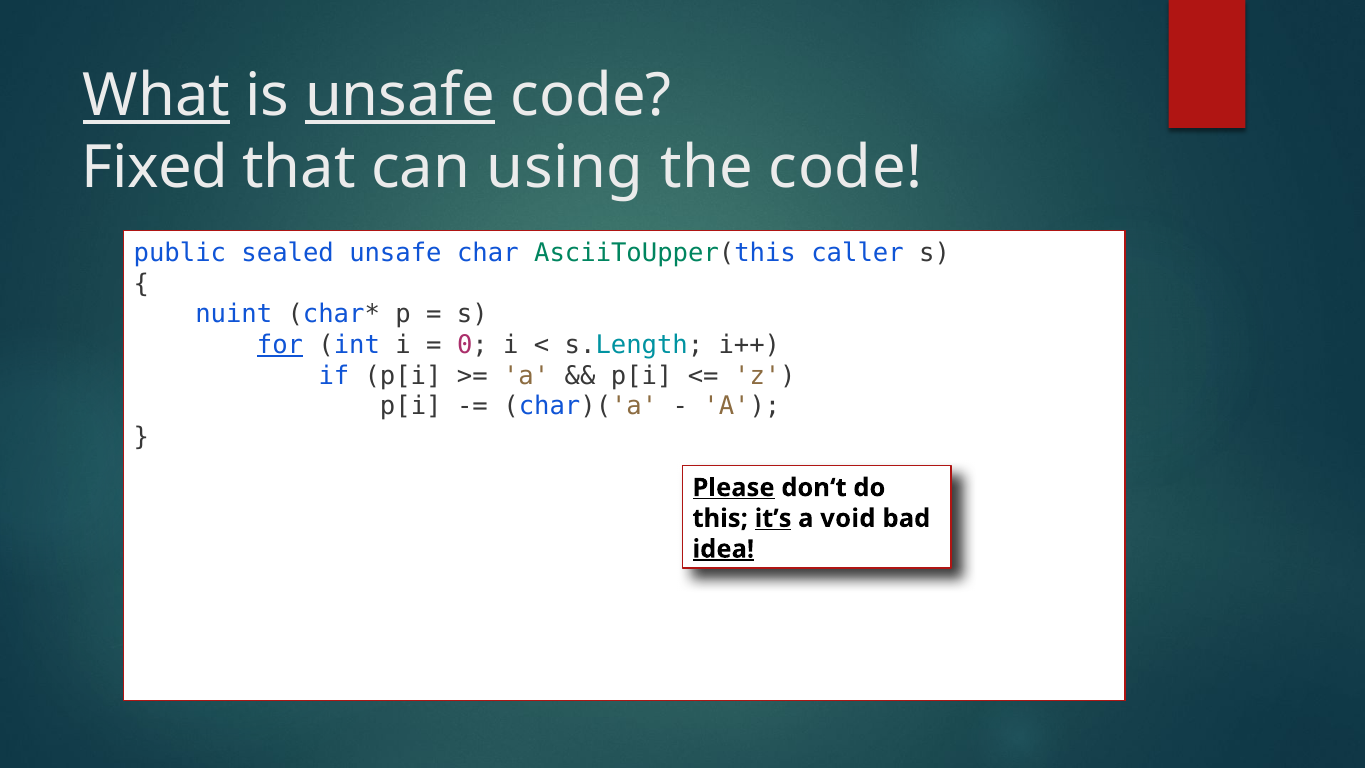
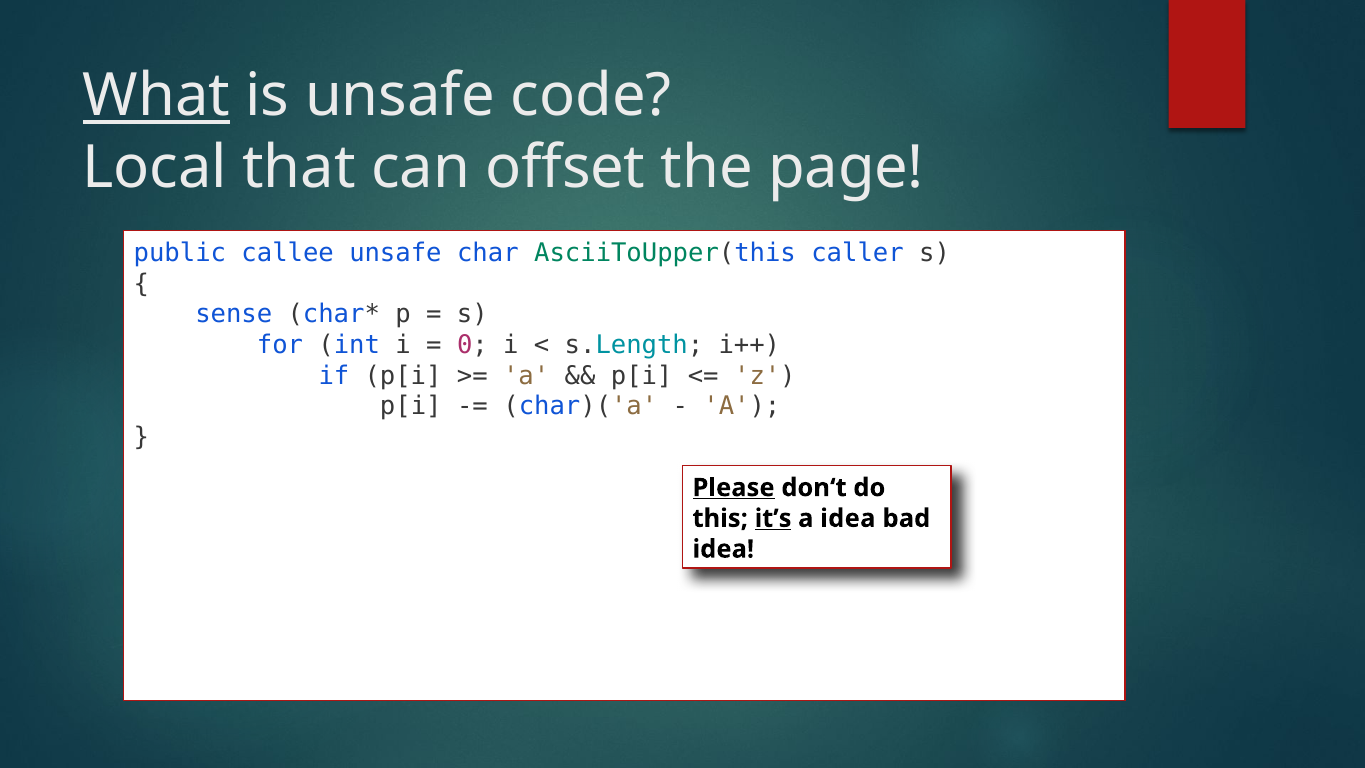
unsafe at (400, 96) underline: present -> none
Fixed: Fixed -> Local
using: using -> offset
the code: code -> page
sealed: sealed -> callee
nuint: nuint -> sense
for underline: present -> none
a void: void -> idea
idea at (723, 549) underline: present -> none
